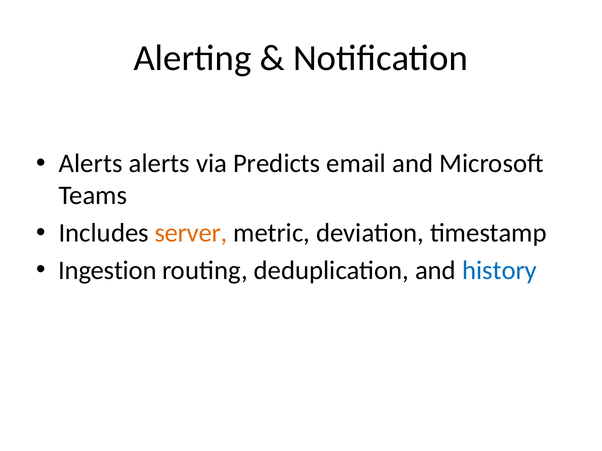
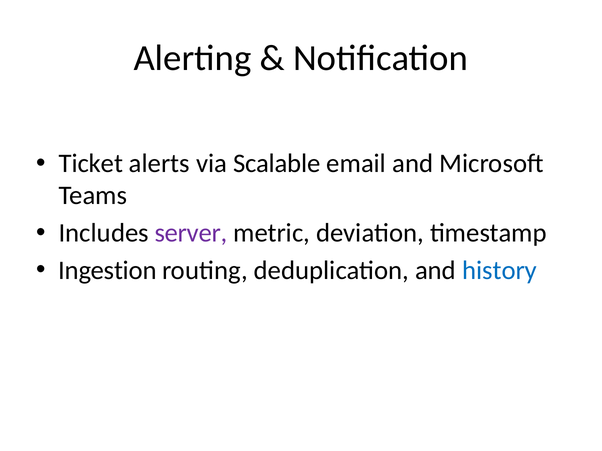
Alerts at (91, 164): Alerts -> Ticket
Predicts: Predicts -> Scalable
server colour: orange -> purple
